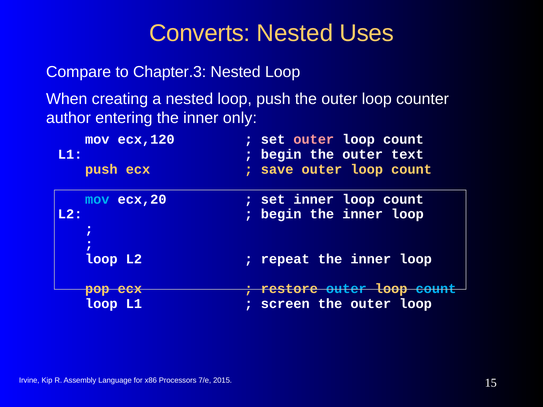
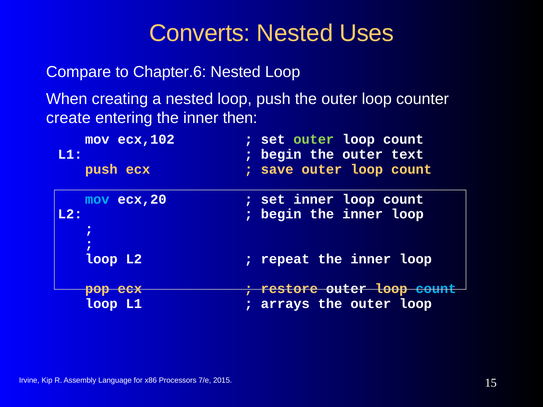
Chapter.3: Chapter.3 -> Chapter.6
author: author -> create
only: only -> then
ecx,120: ecx,120 -> ecx,102
outer at (314, 140) colour: pink -> light green
outer at (346, 289) colour: light blue -> white
screen: screen -> arrays
